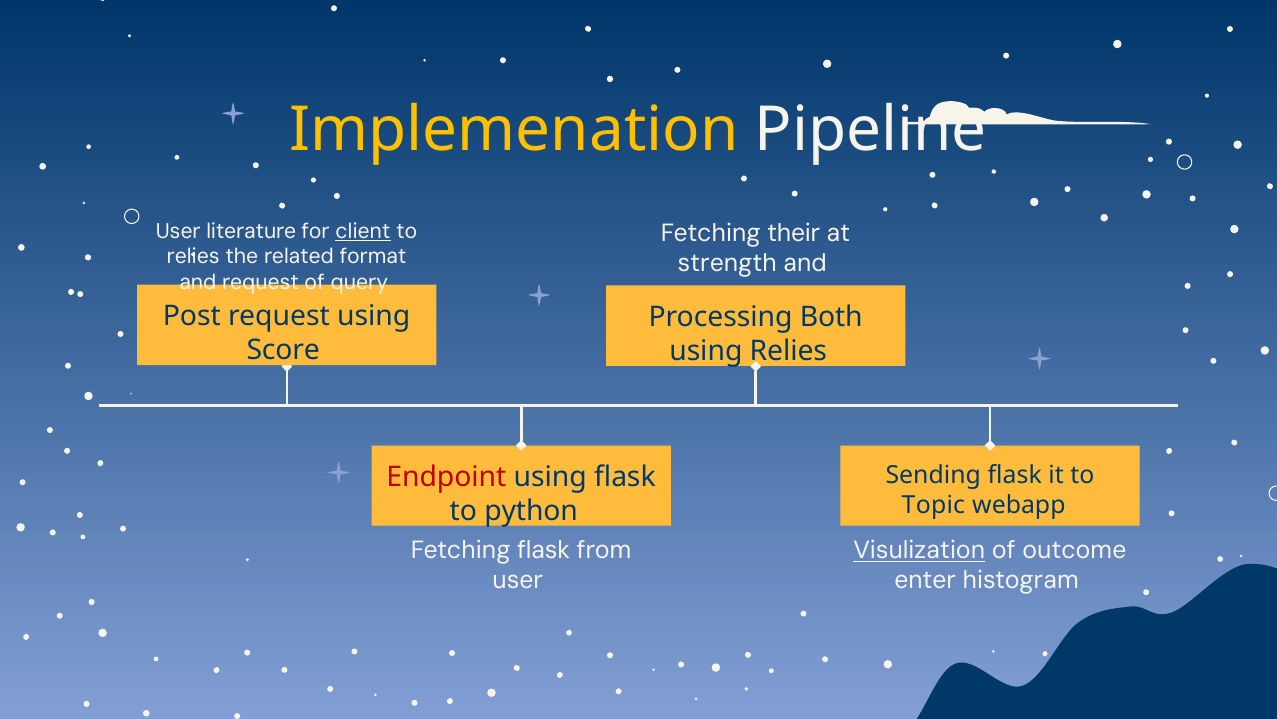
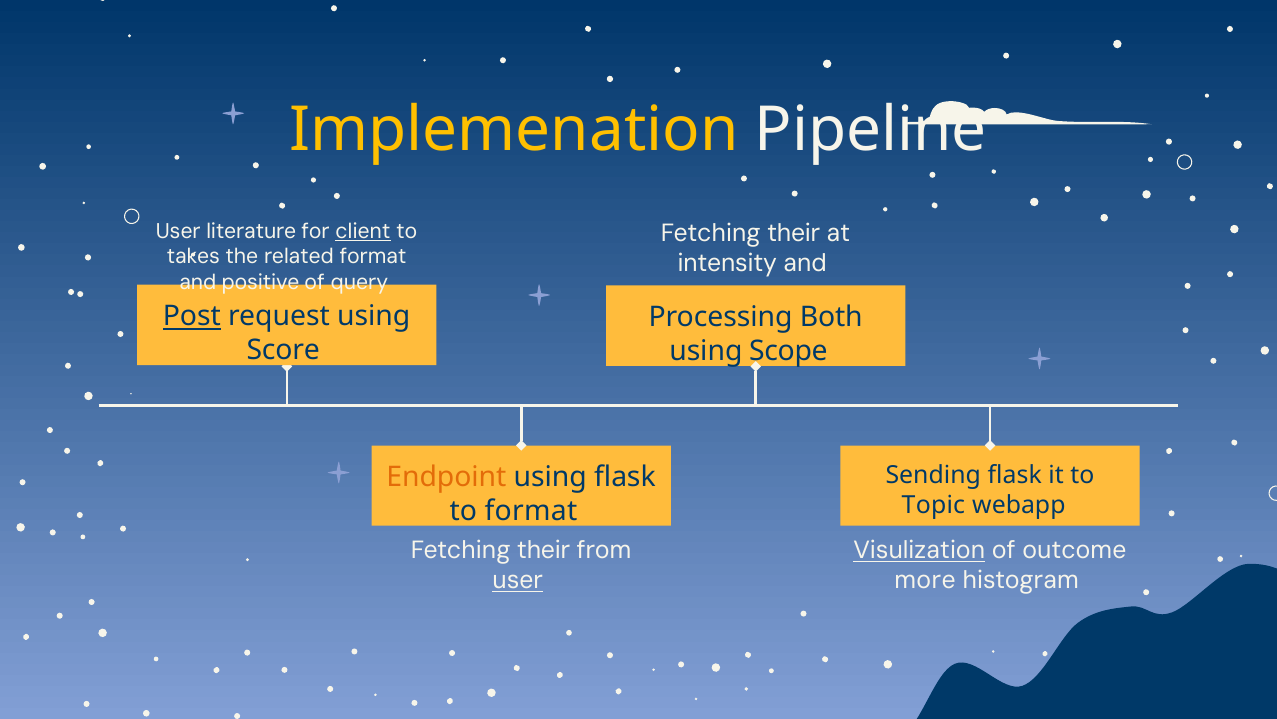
relies at (193, 256): relies -> takes
strength: strength -> intensity
and request: request -> positive
Post underline: none -> present
using Relies: Relies -> Scope
Endpoint colour: red -> orange
to python: python -> format
flask at (544, 550): flask -> their
user at (518, 580) underline: none -> present
enter: enter -> more
